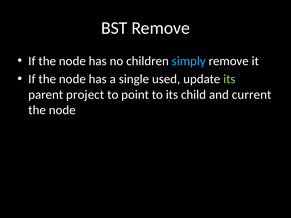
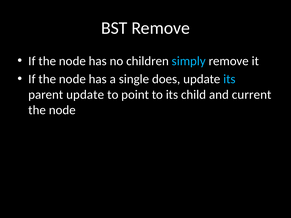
used: used -> does
its at (229, 79) colour: light green -> light blue
parent project: project -> update
